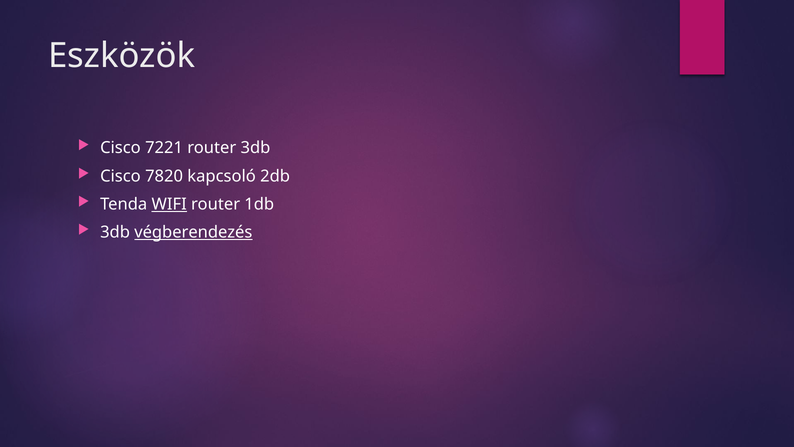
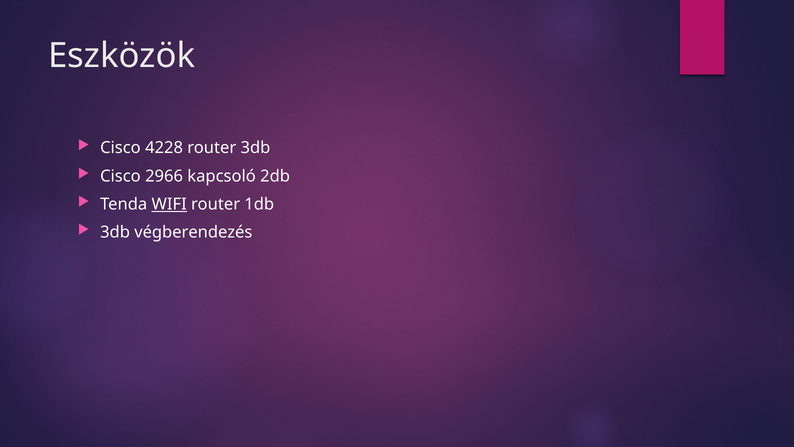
7221: 7221 -> 4228
7820: 7820 -> 2966
végberendezés underline: present -> none
